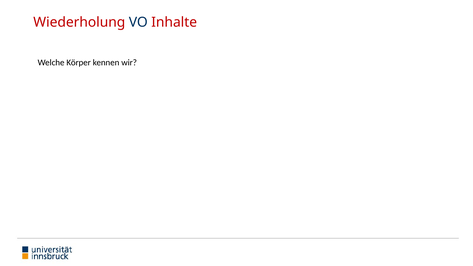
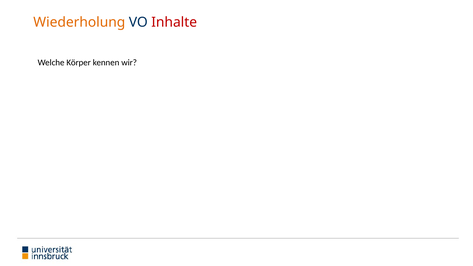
Wiederholung colour: red -> orange
